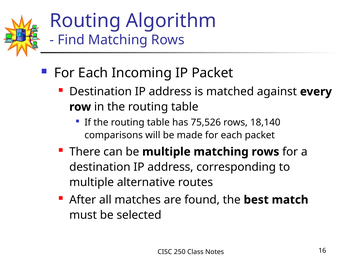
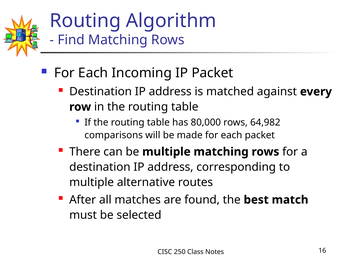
75,526: 75,526 -> 80,000
18,140: 18,140 -> 64,982
